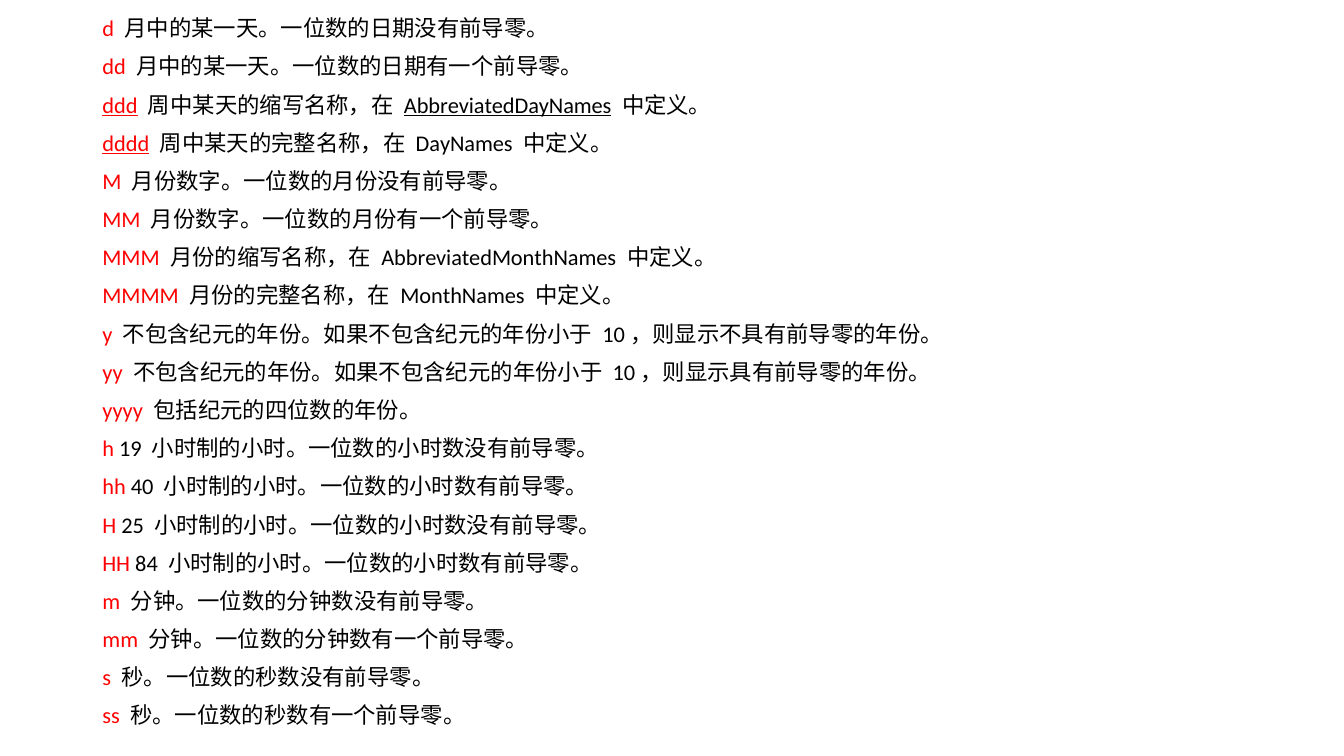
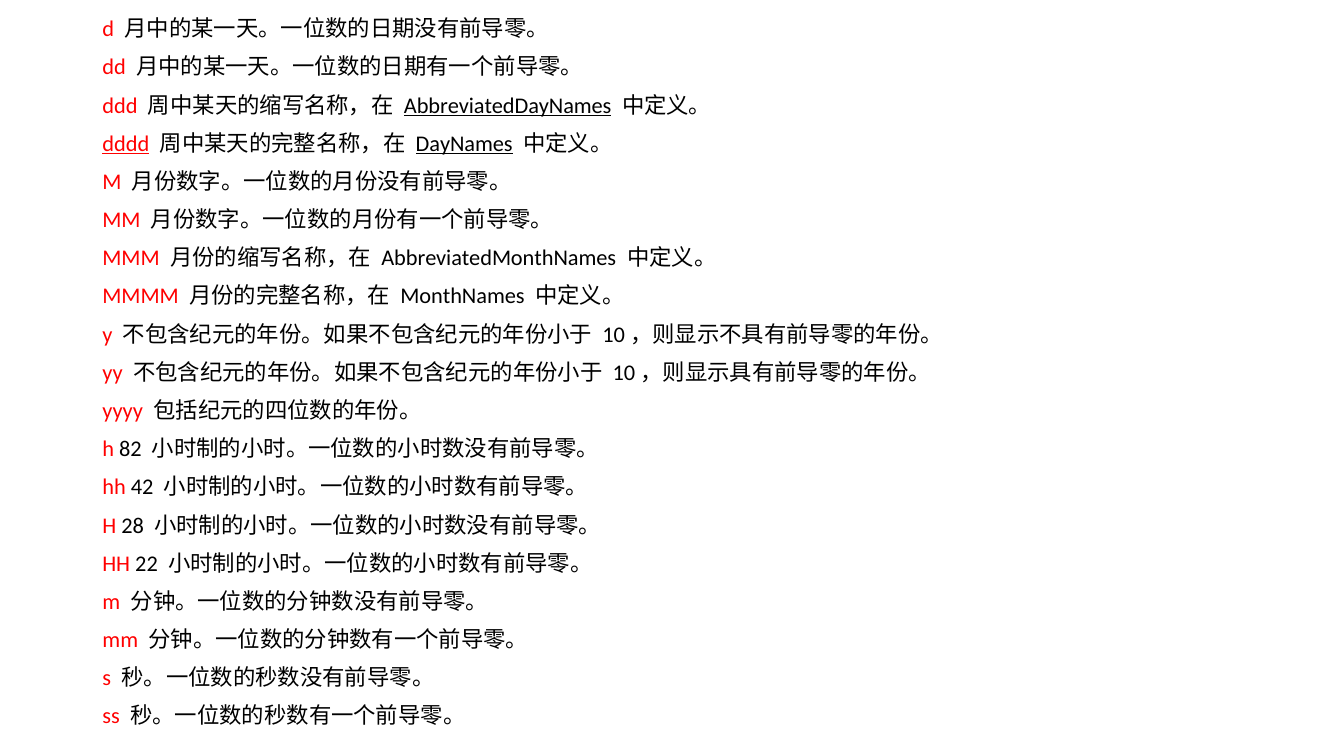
ddd underline: present -> none
DayNames underline: none -> present
19: 19 -> 82
40: 40 -> 42
25: 25 -> 28
84: 84 -> 22
